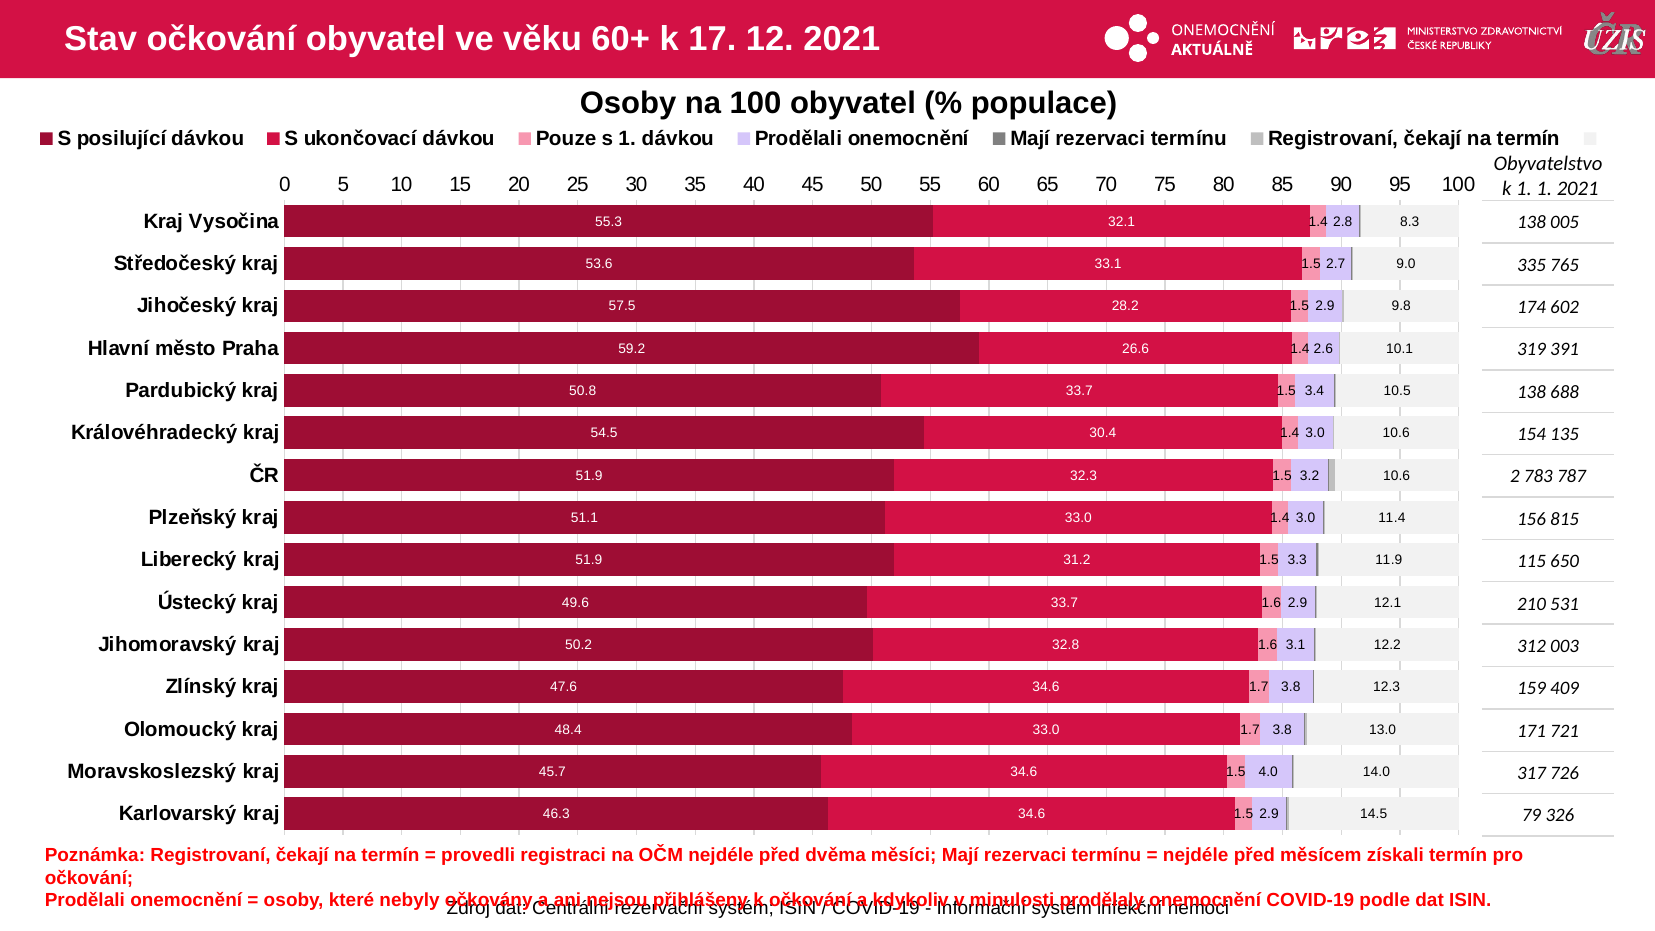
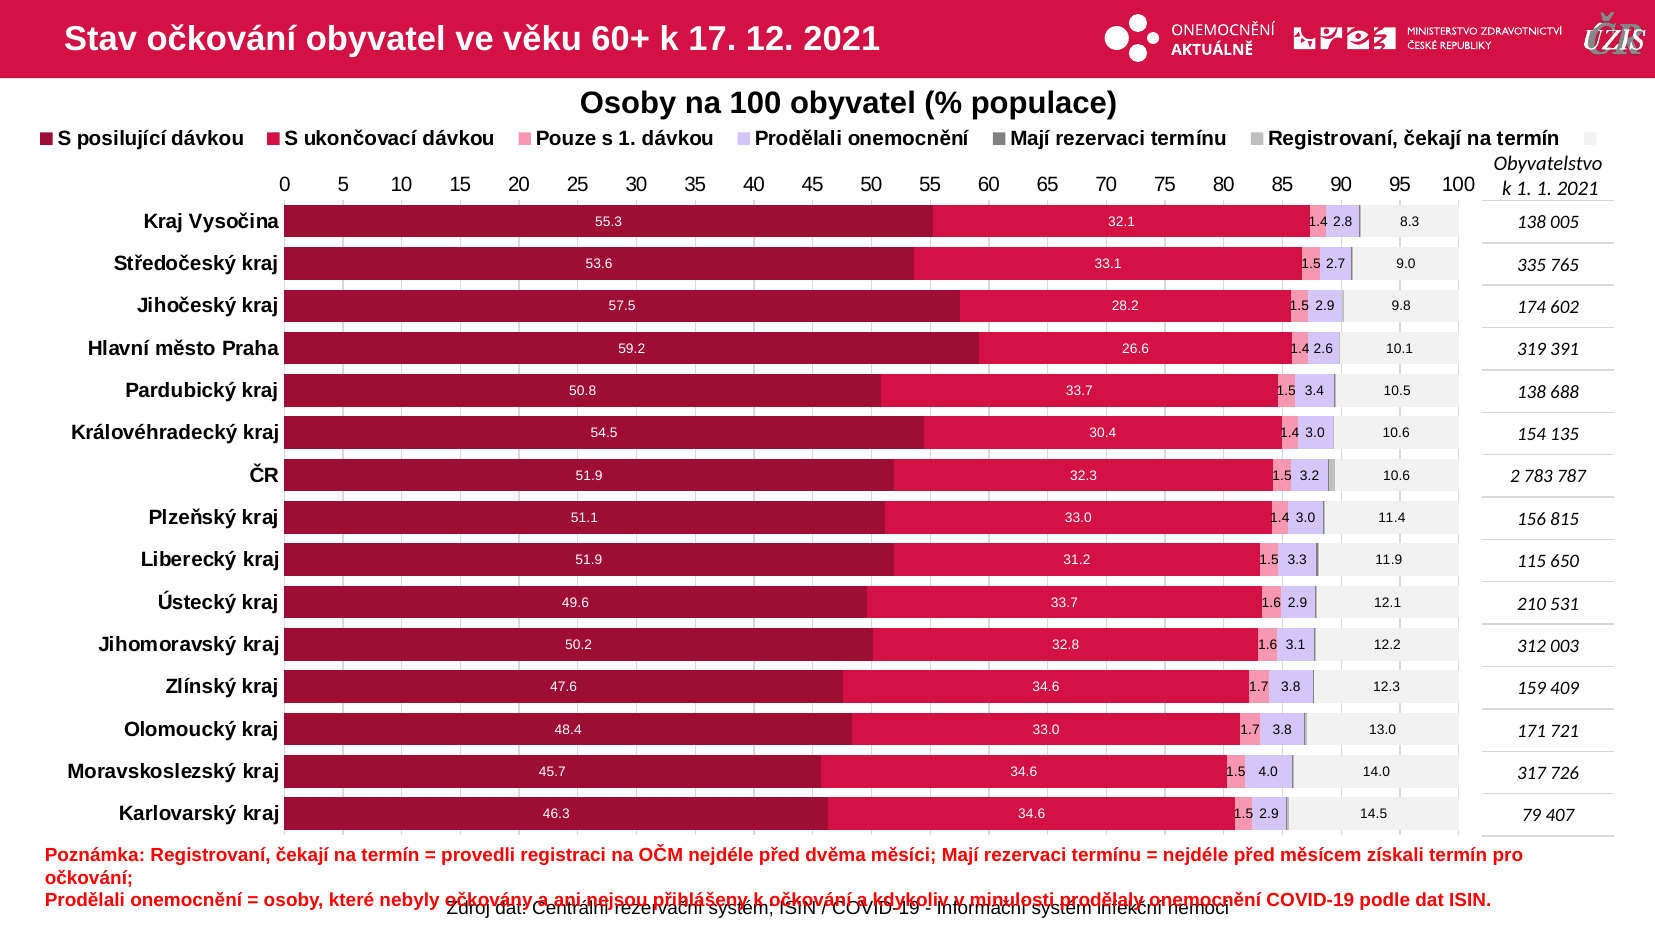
326: 326 -> 407
